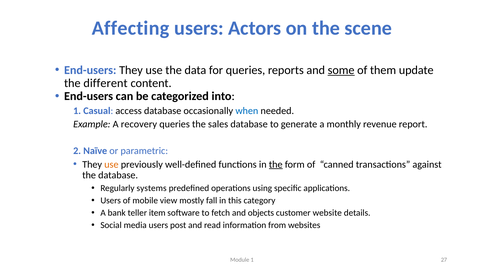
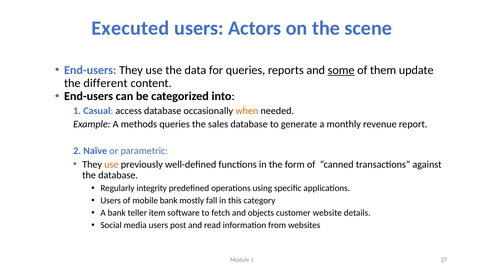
Affecting: Affecting -> Executed
when colour: blue -> orange
recovery: recovery -> methods
the at (276, 165) underline: present -> none
systems: systems -> integrity
mobile view: view -> bank
